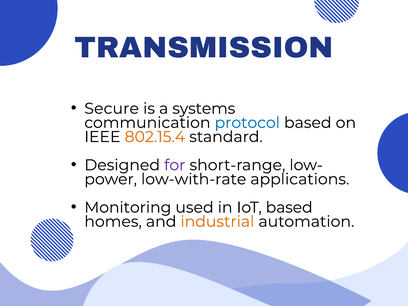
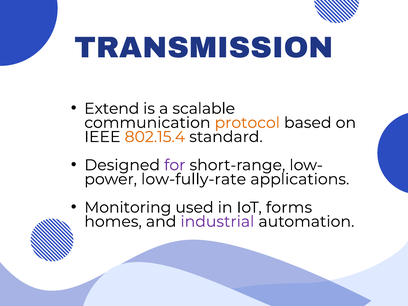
Secure: Secure -> Extend
systems: systems -> scalable
protocol colour: blue -> orange
low-with-rate: low-with-rate -> low-fully-rate
IoT based: based -> forms
industrial colour: orange -> purple
